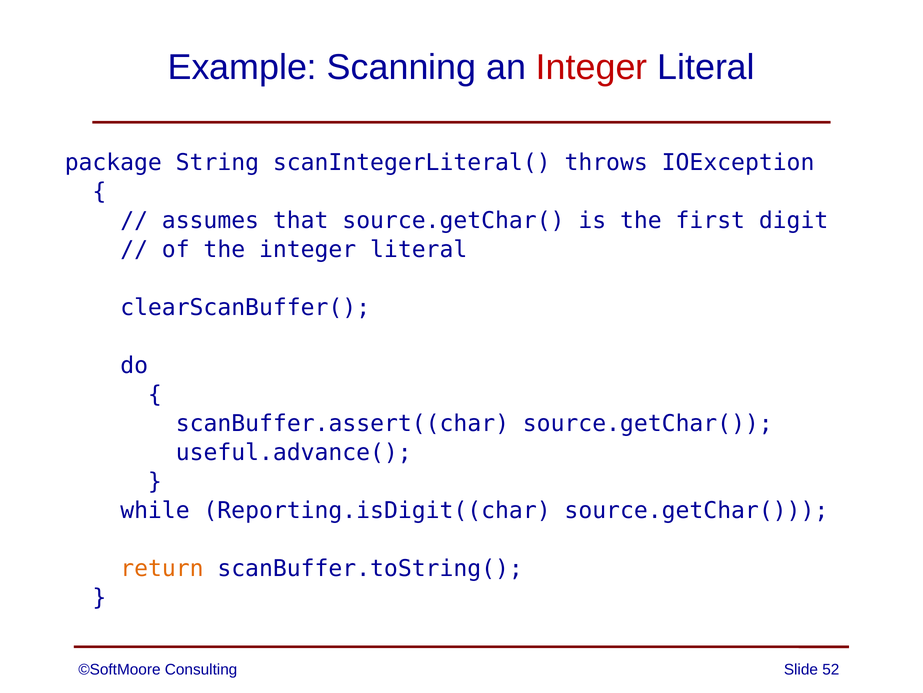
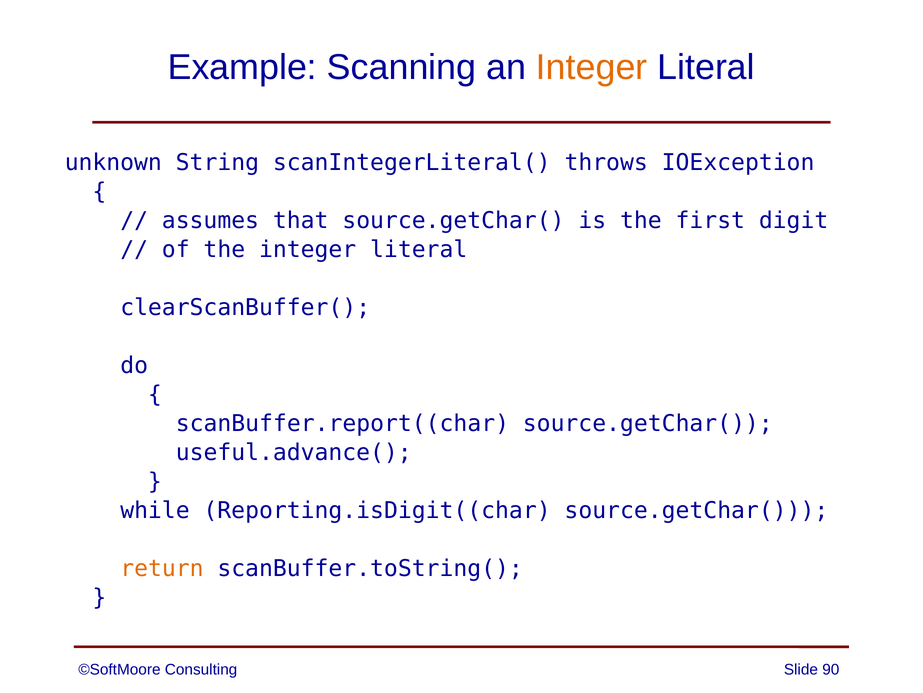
Integer at (592, 67) colour: red -> orange
package: package -> unknown
scanBuffer.assert((char: scanBuffer.assert((char -> scanBuffer.report((char
52: 52 -> 90
